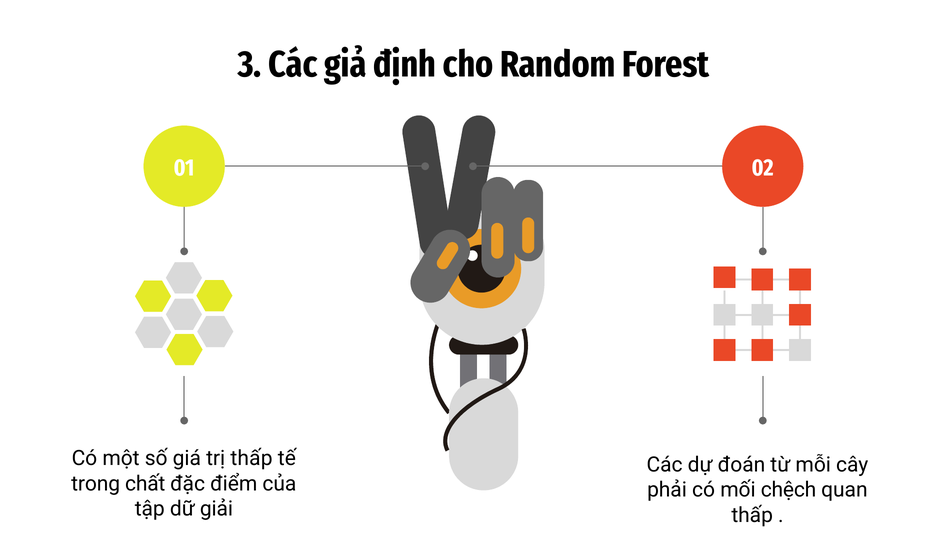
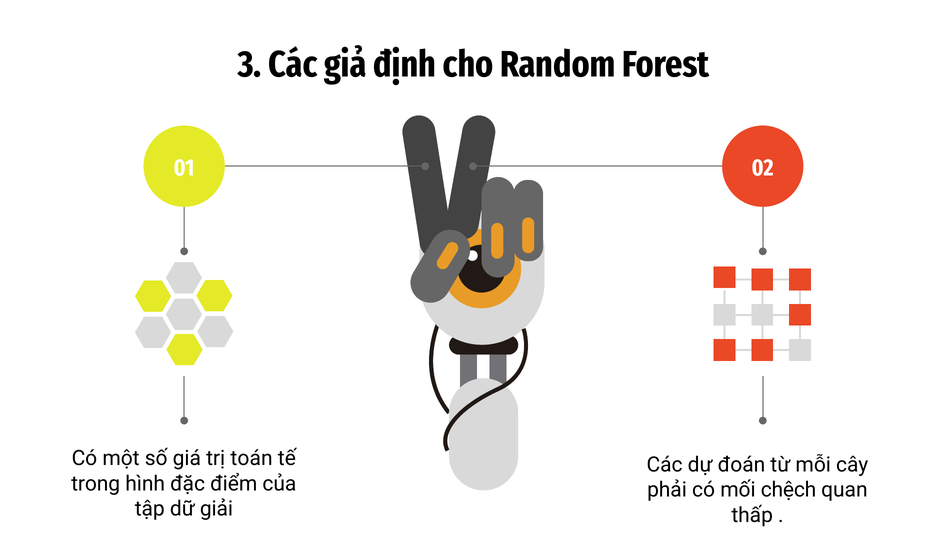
trị thấp: thấp -> toán
chất: chất -> hình
